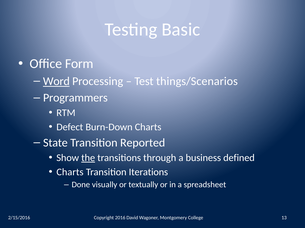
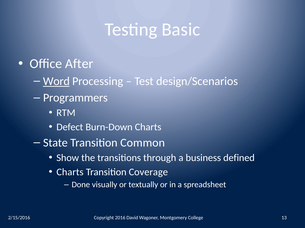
Form: Form -> After
things/Scenarios: things/Scenarios -> design/Scenarios
Reported: Reported -> Common
the underline: present -> none
Iterations: Iterations -> Coverage
